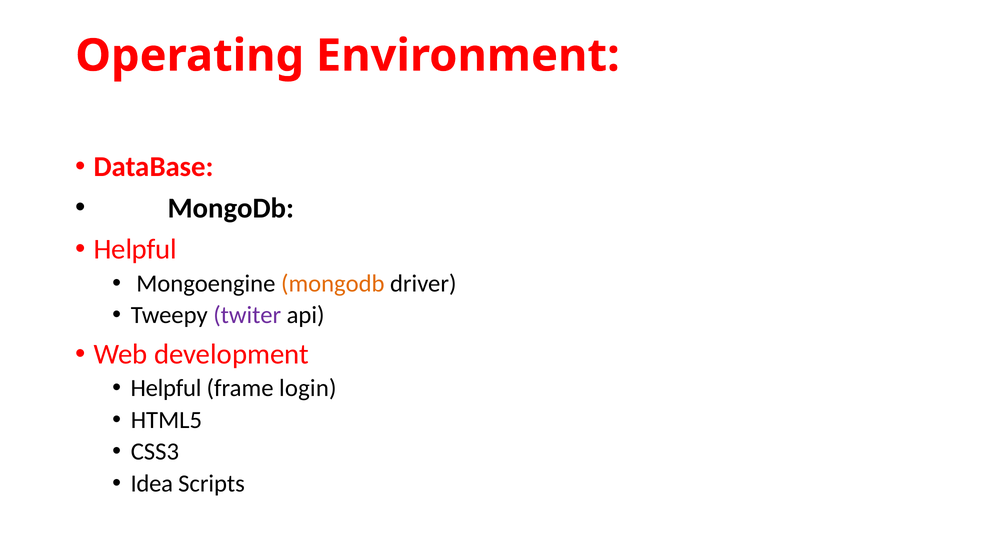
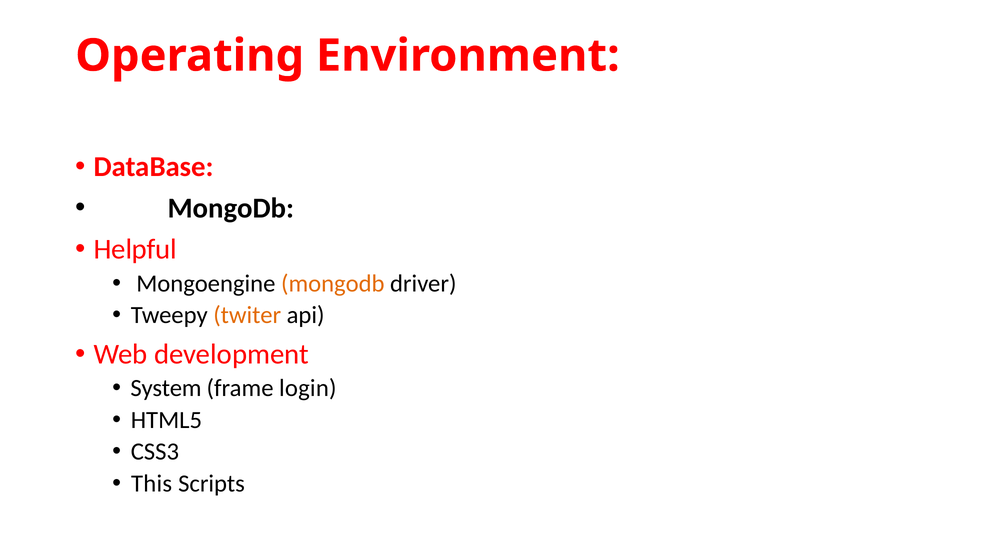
twiter colour: purple -> orange
Helpful at (166, 388): Helpful -> System
Idea: Idea -> This
